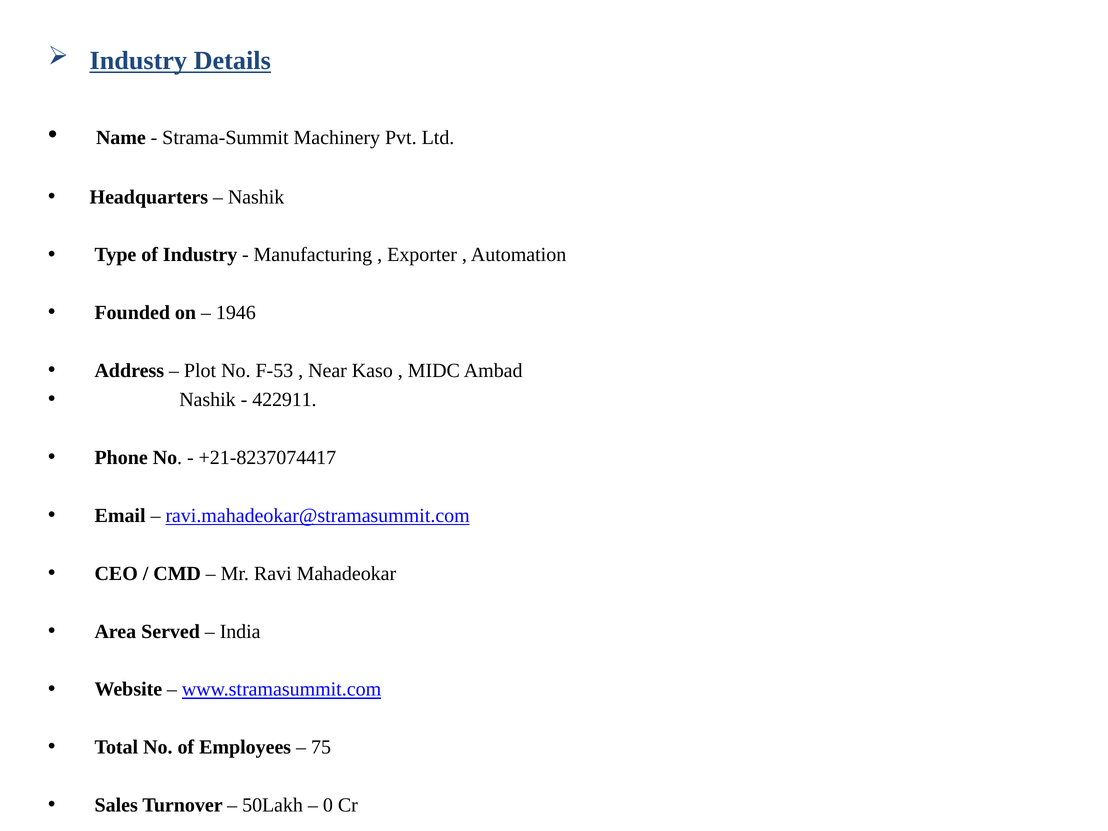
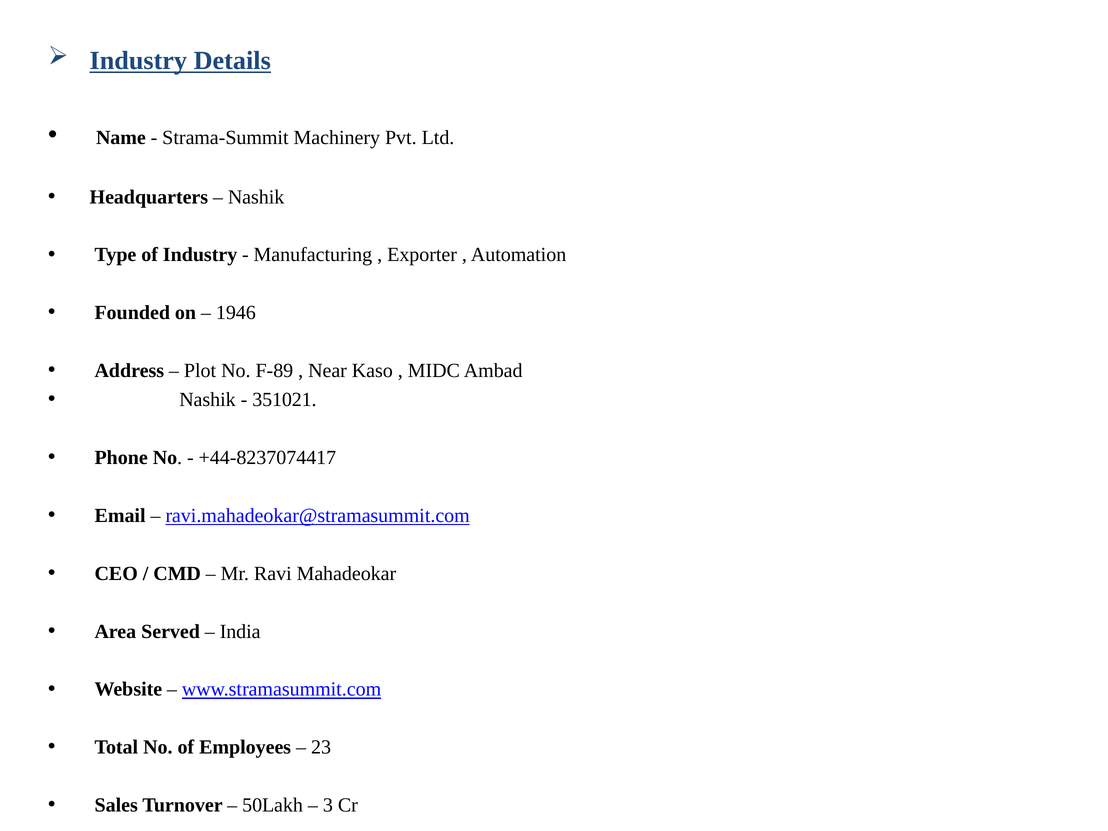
F-53: F-53 -> F-89
422911: 422911 -> 351021
+21-8237074417: +21-8237074417 -> +44-8237074417
75: 75 -> 23
0: 0 -> 3
